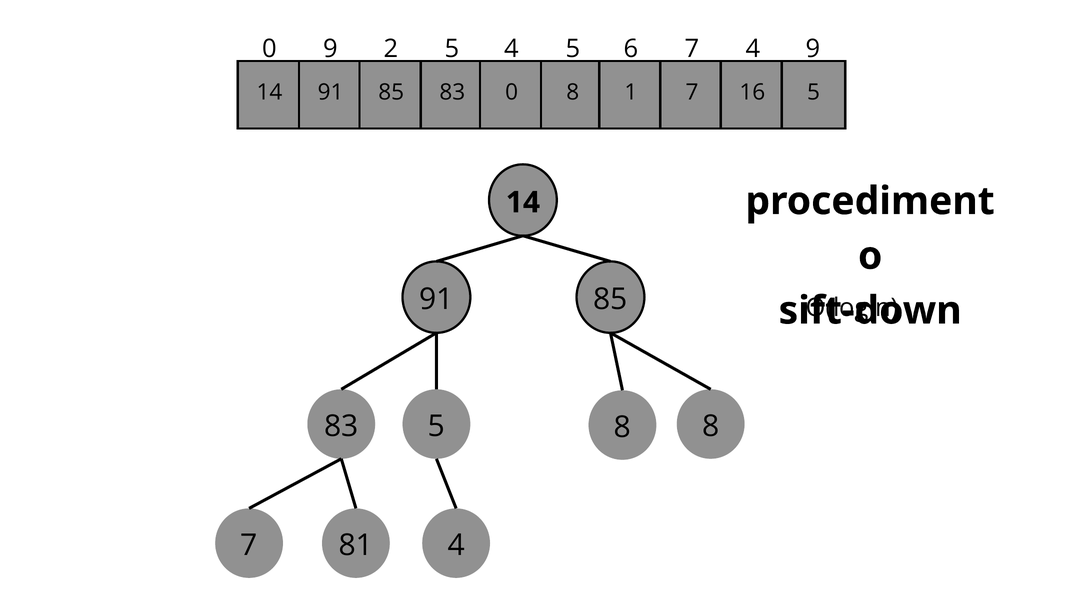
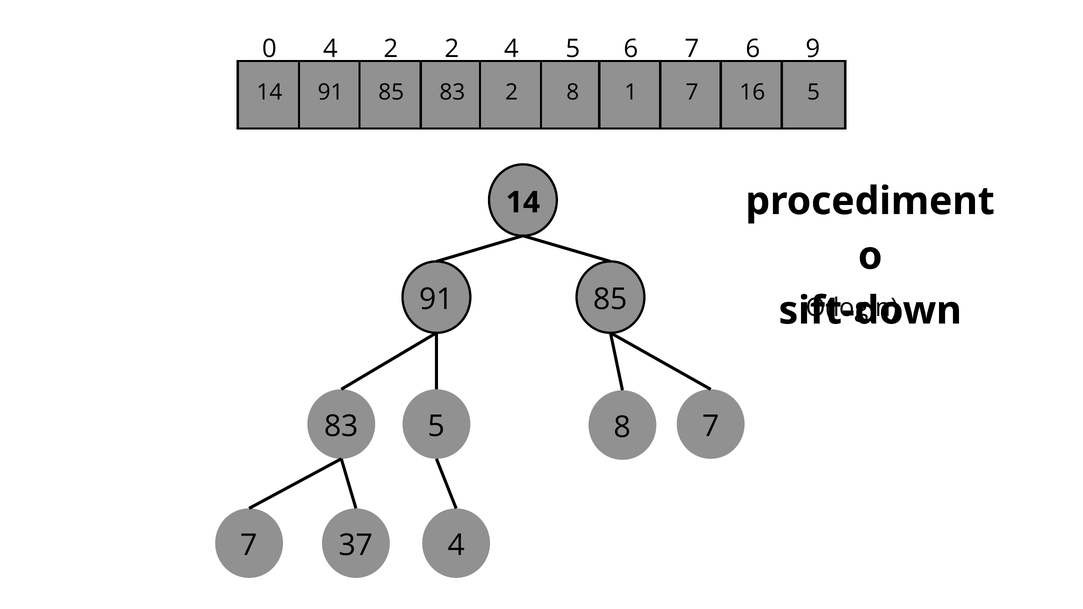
0 9: 9 -> 4
2 5: 5 -> 2
7 4: 4 -> 6
83 0: 0 -> 2
8 8: 8 -> 7
81: 81 -> 37
